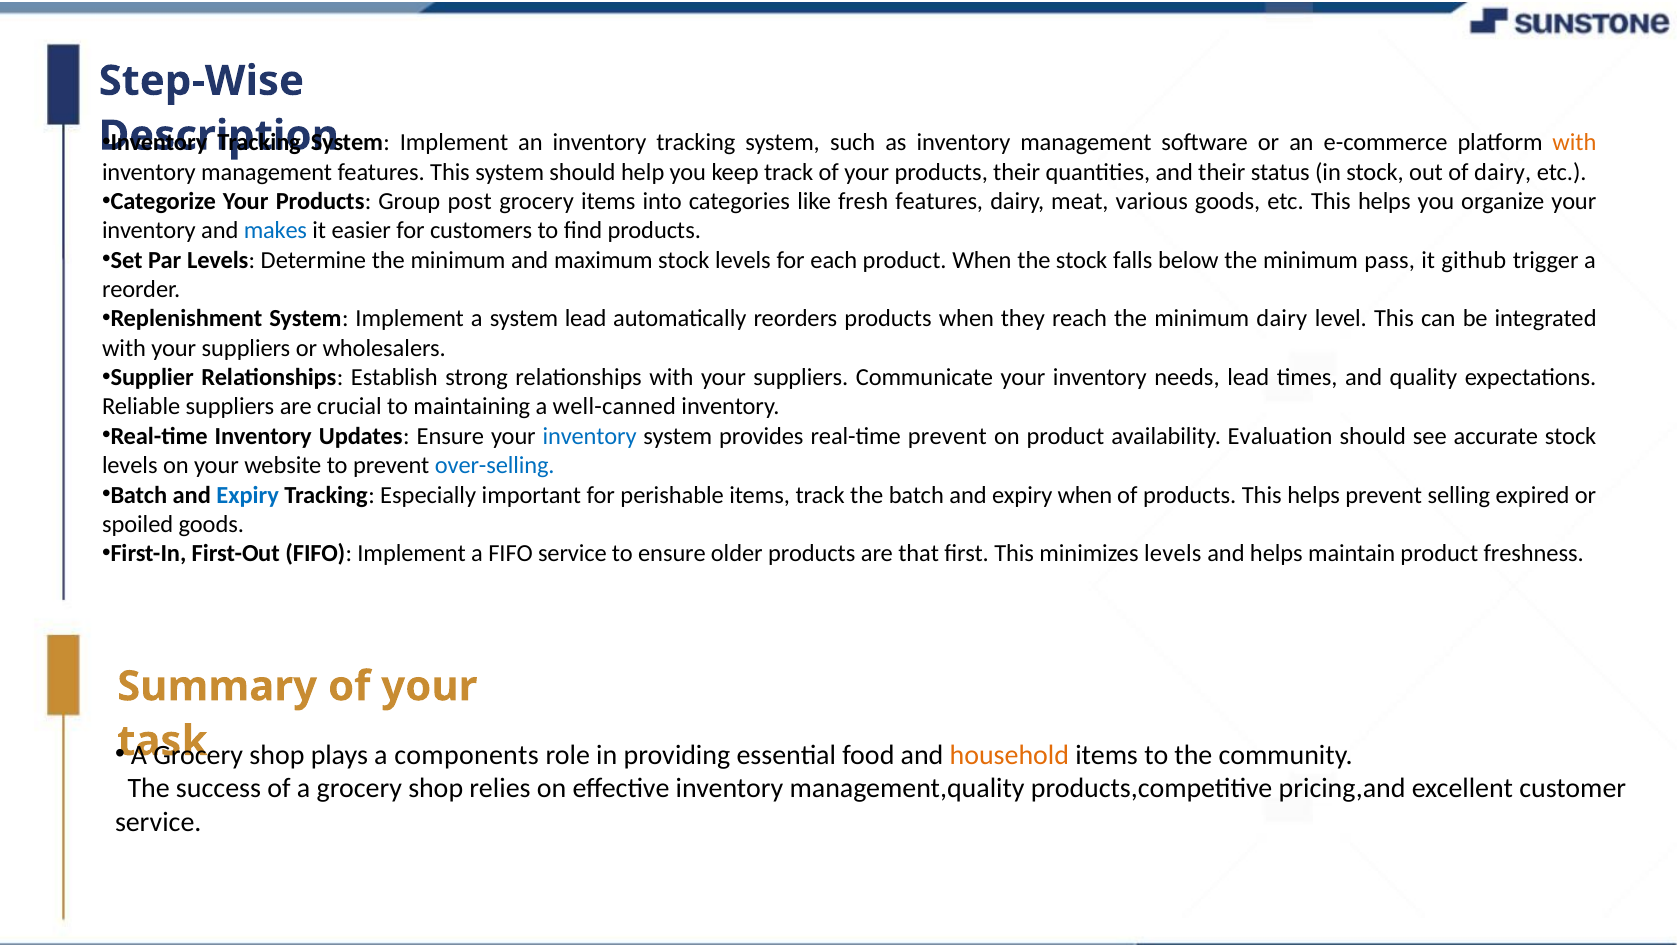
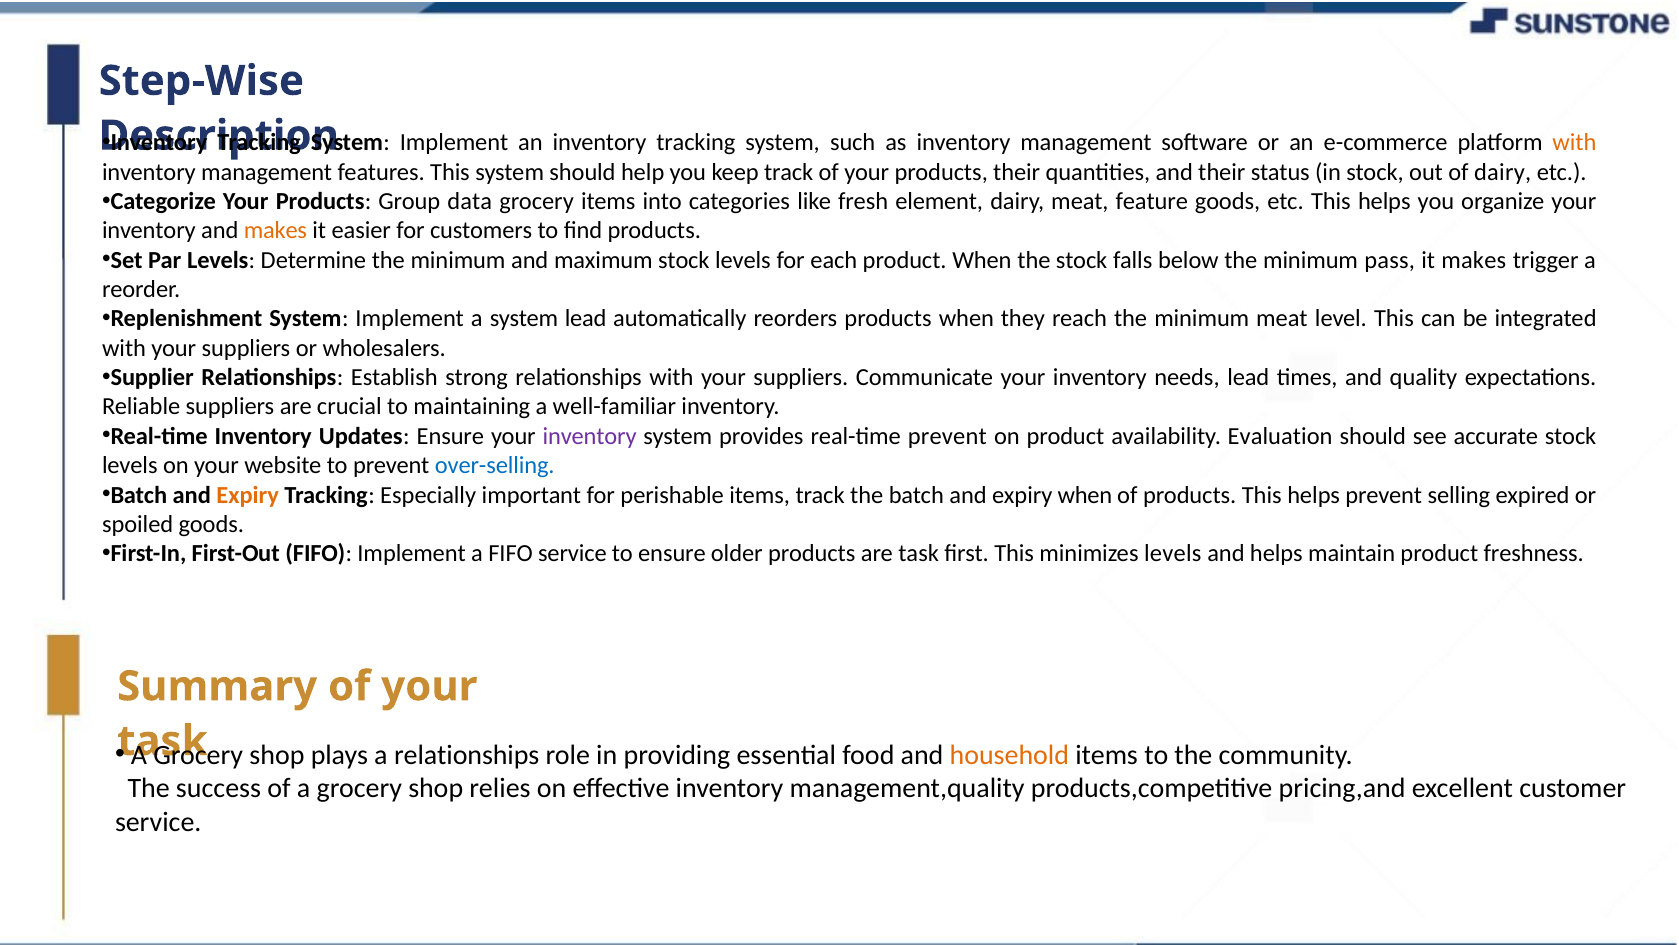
post: post -> data
fresh features: features -> element
various: various -> feature
makes at (275, 231) colour: blue -> orange
it github: github -> makes
minimum dairy: dairy -> meat
well-canned: well-canned -> well-familiar
inventory at (590, 436) colour: blue -> purple
Expiry at (248, 495) colour: blue -> orange
are that: that -> task
a components: components -> relationships
